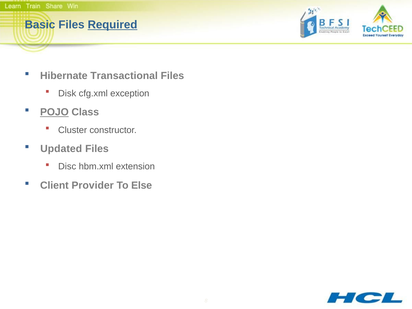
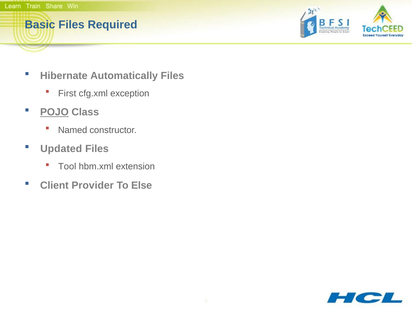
Required underline: present -> none
Transactional: Transactional -> Automatically
Disk: Disk -> First
Cluster: Cluster -> Named
Disc: Disc -> Tool
